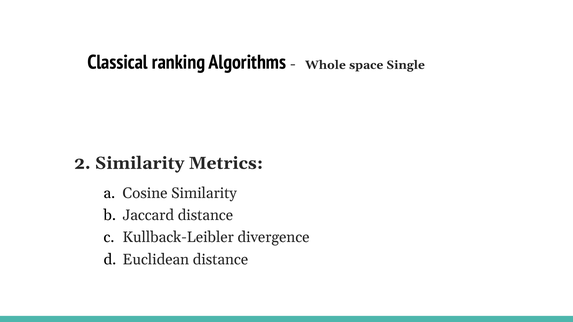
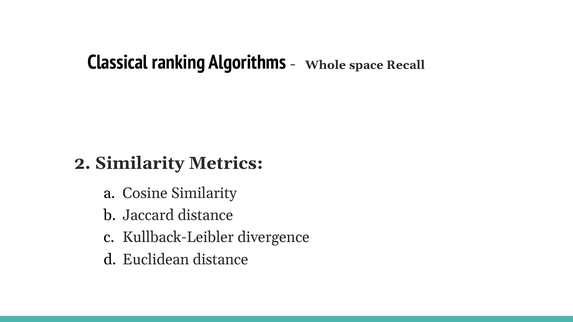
Single: Single -> Recall
